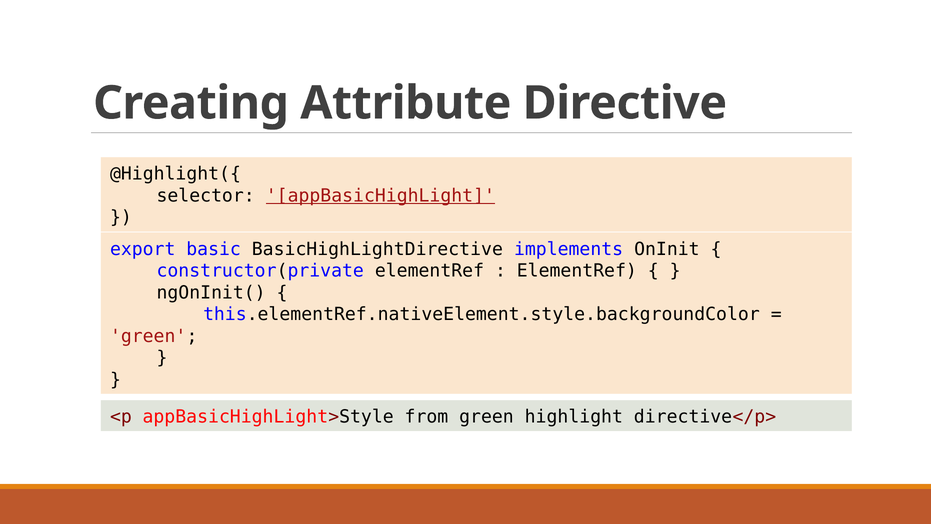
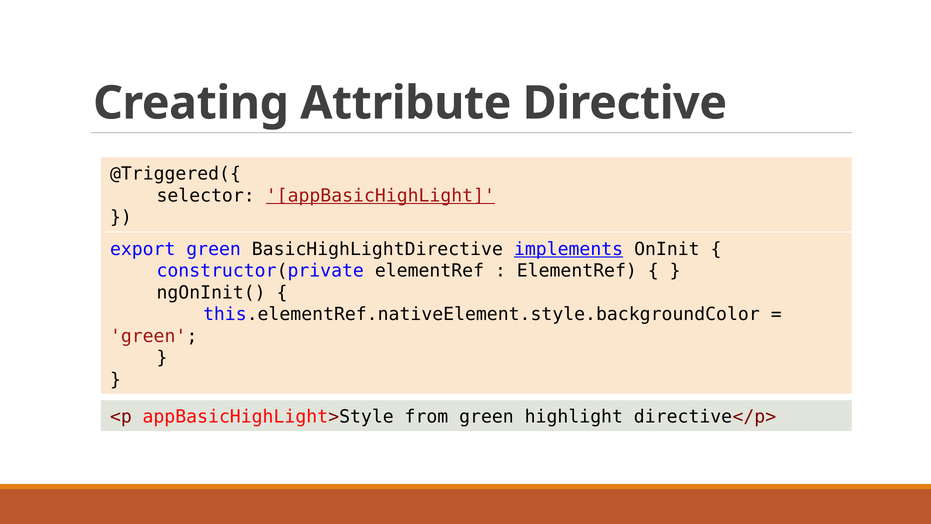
@Highlight({: @Highlight({ -> @Triggered({
export basic: basic -> green
implements underline: none -> present
